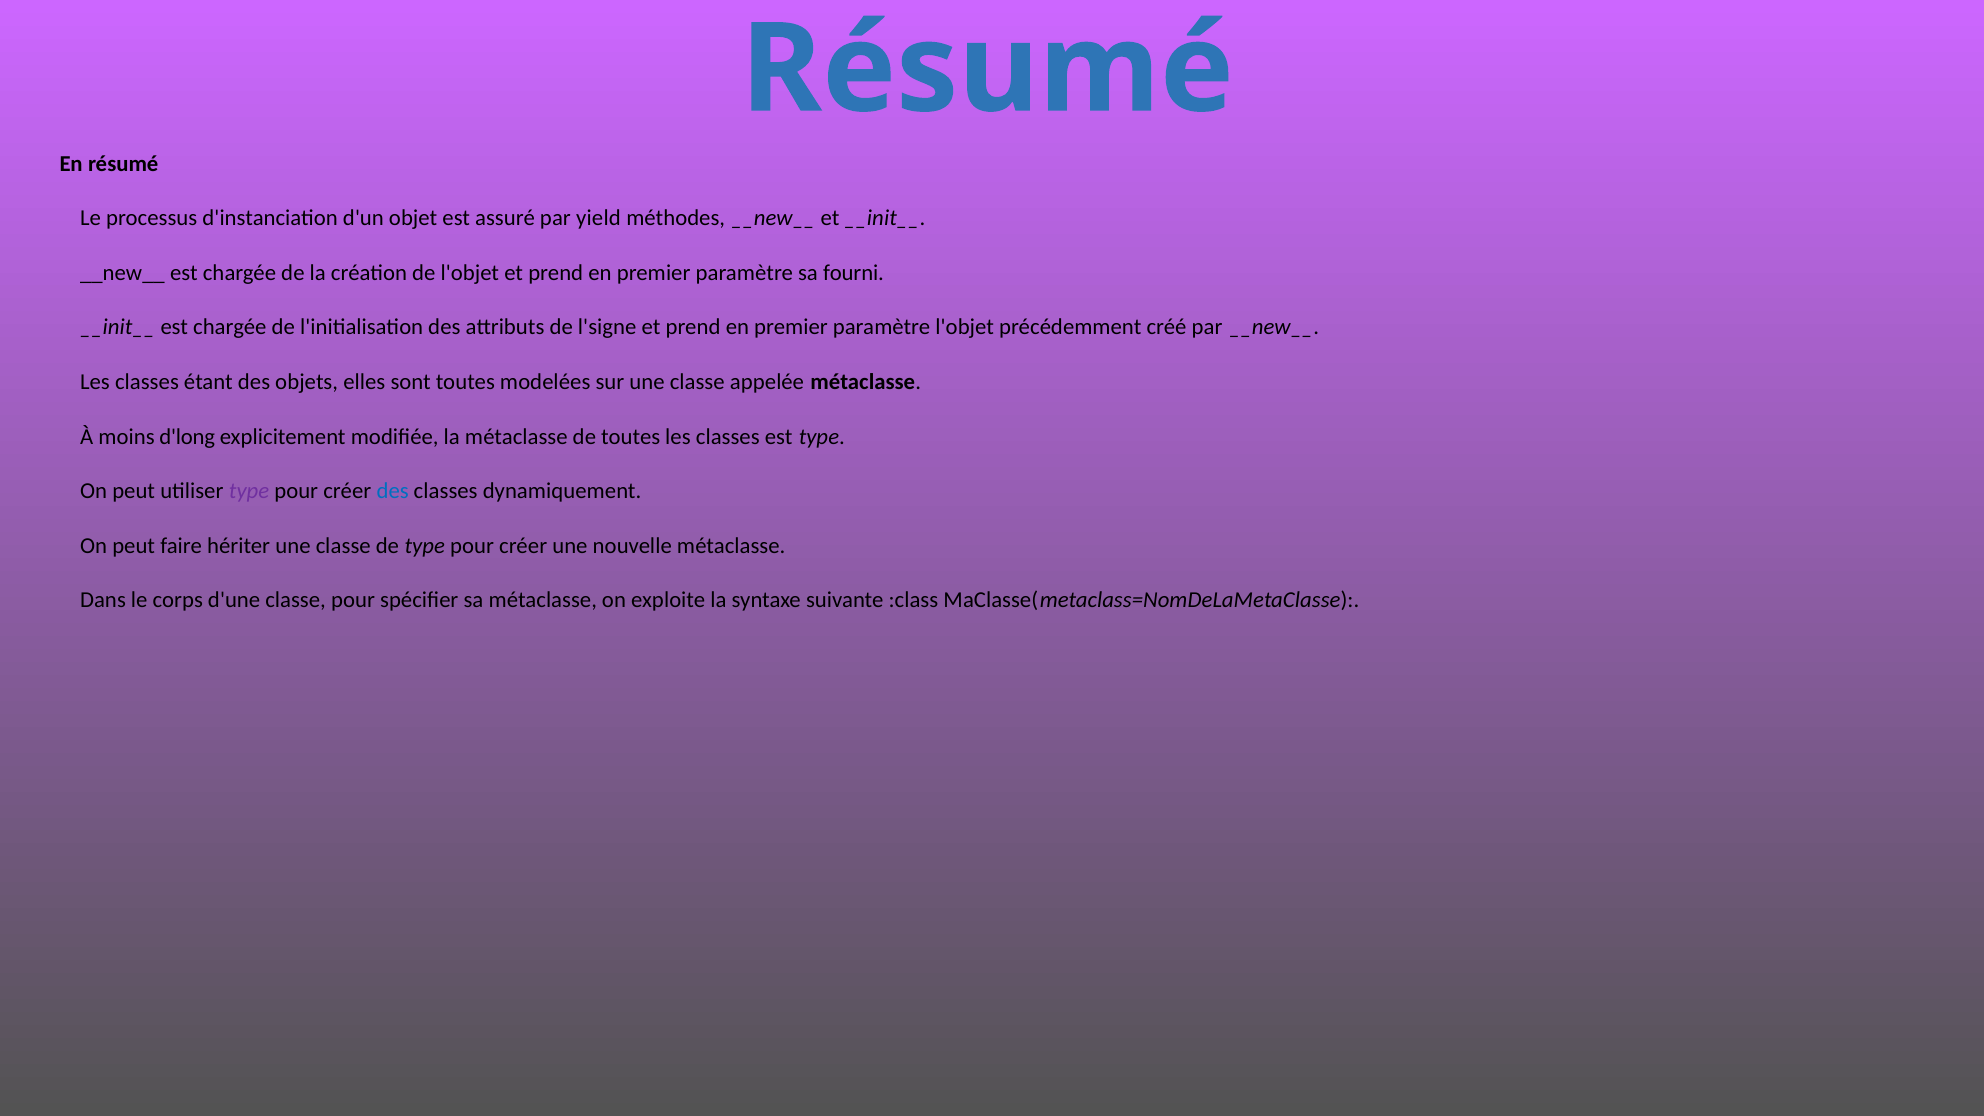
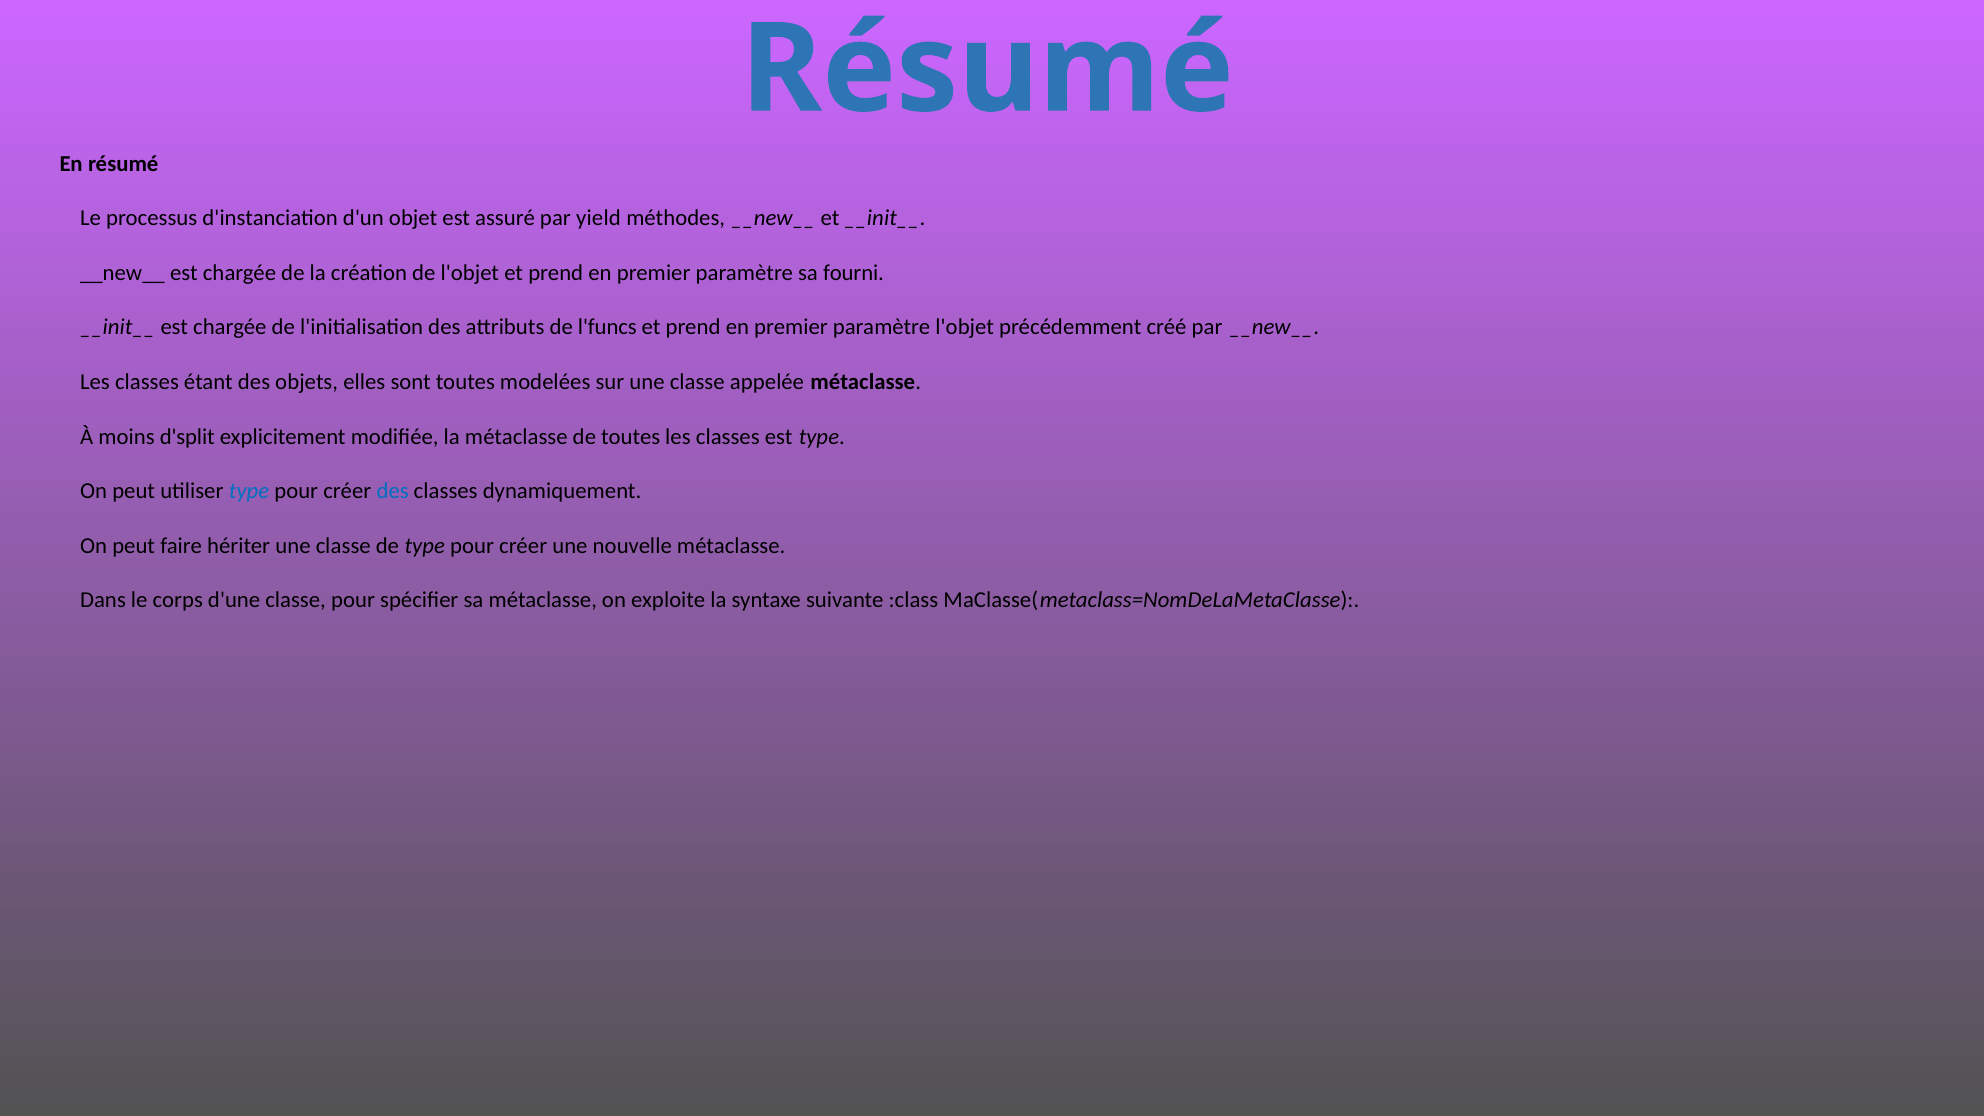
l'signe: l'signe -> l'funcs
d'long: d'long -> d'split
type at (249, 491) colour: purple -> blue
